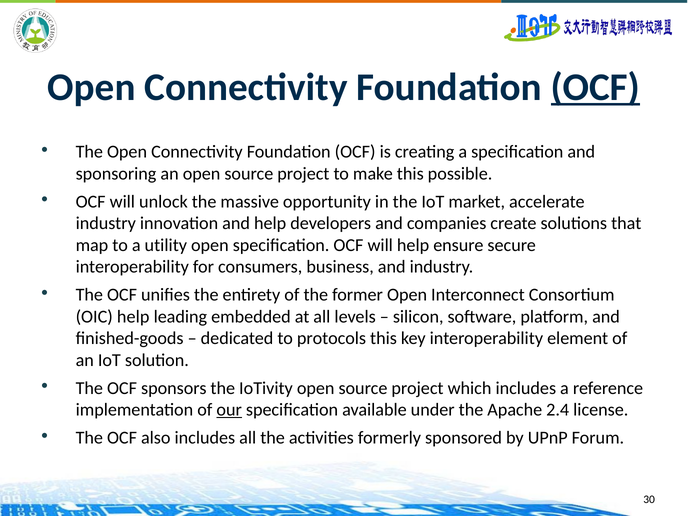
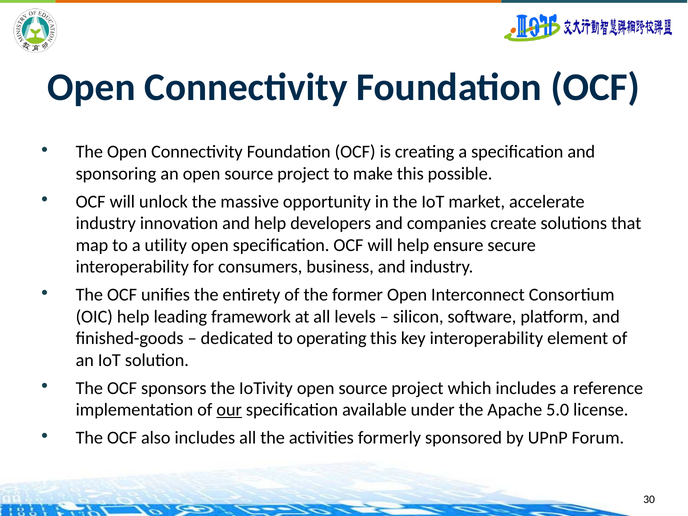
OCF at (595, 87) underline: present -> none
embedded: embedded -> framework
protocols: protocols -> operating
2.4: 2.4 -> 5.0
